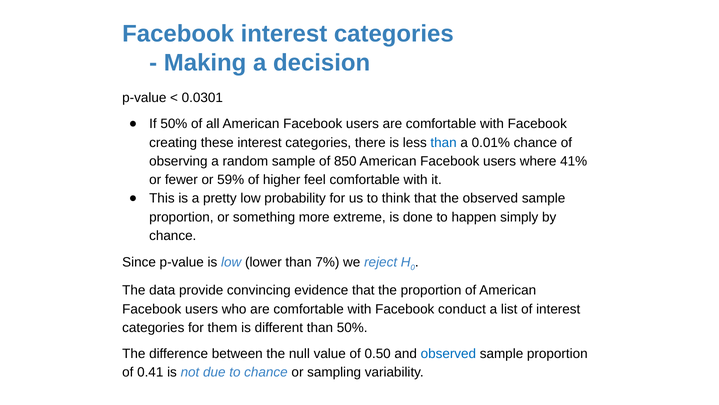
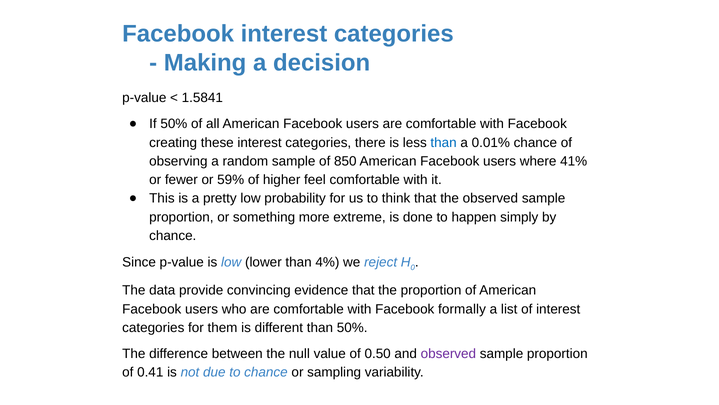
0.0301: 0.0301 -> 1.5841
7%: 7% -> 4%
conduct: conduct -> formally
observed at (448, 353) colour: blue -> purple
